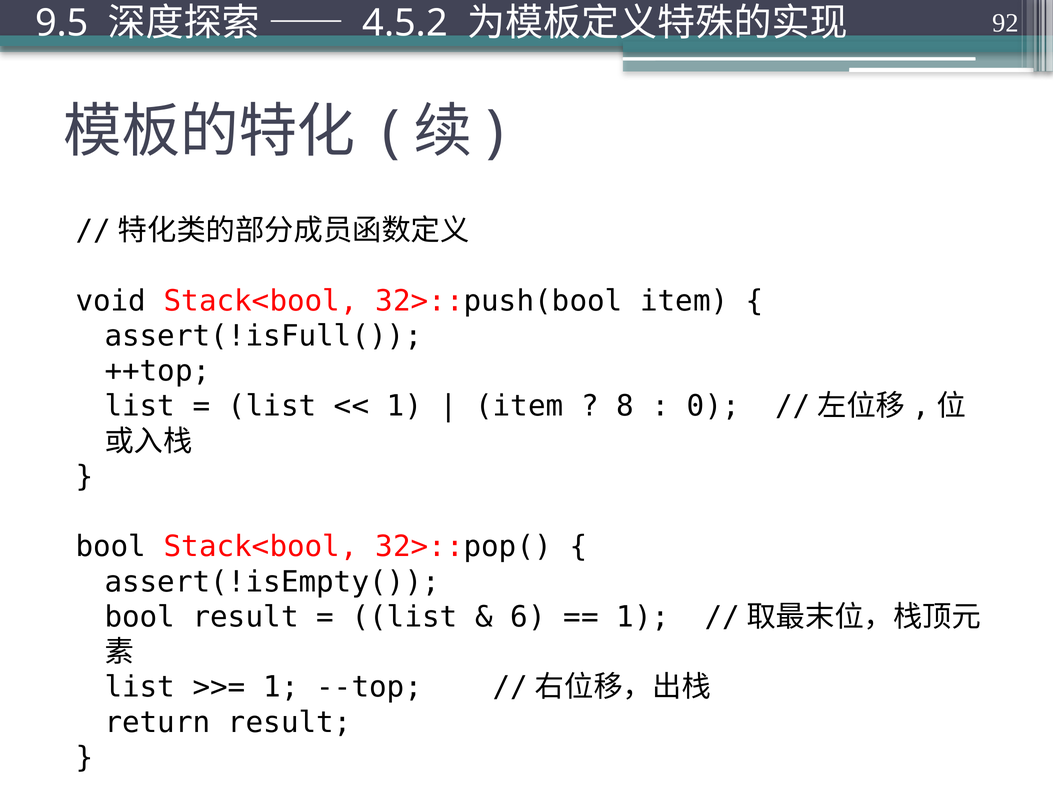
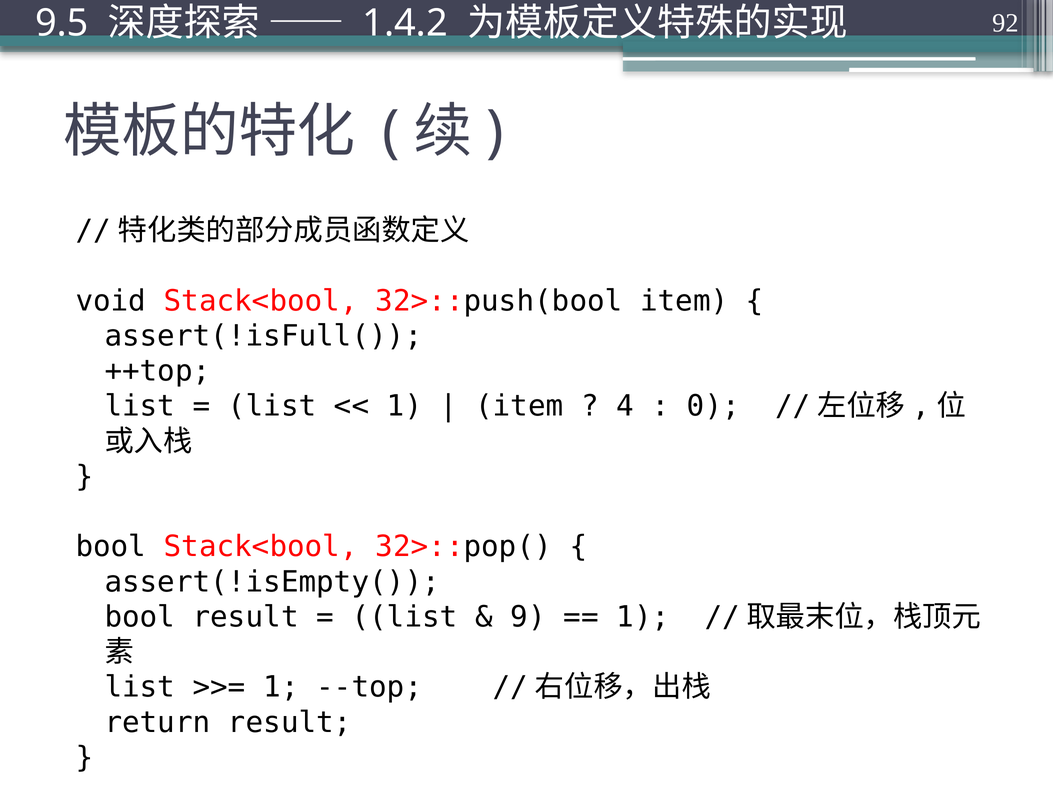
4.5.2: 4.5.2 -> 1.4.2
8: 8 -> 4
6: 6 -> 9
